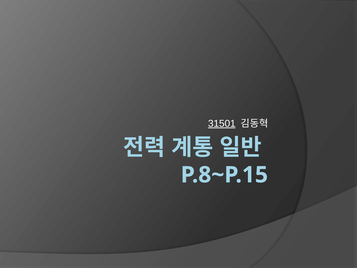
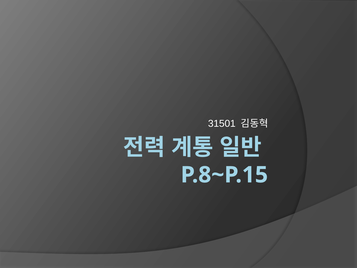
31501 underline: present -> none
